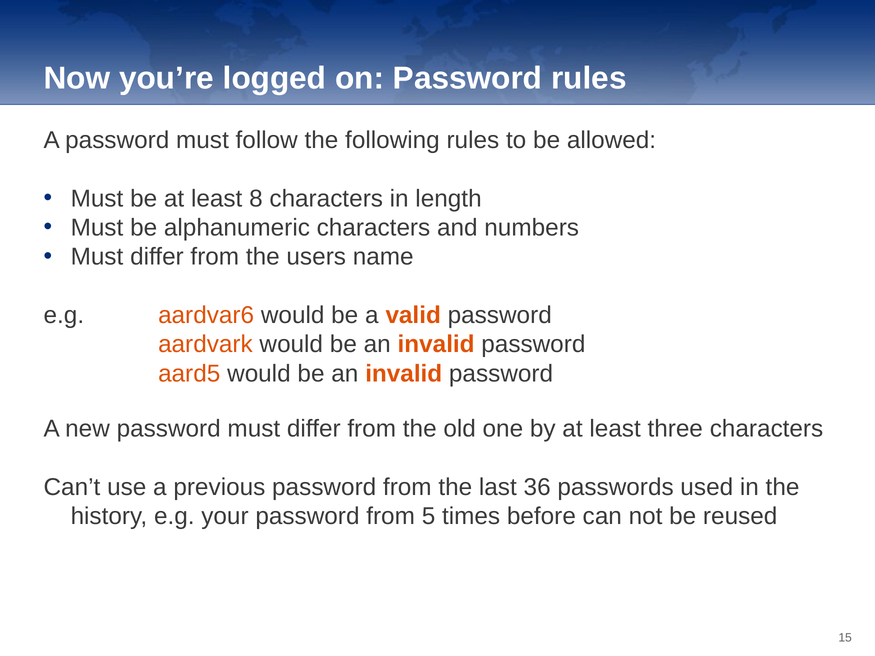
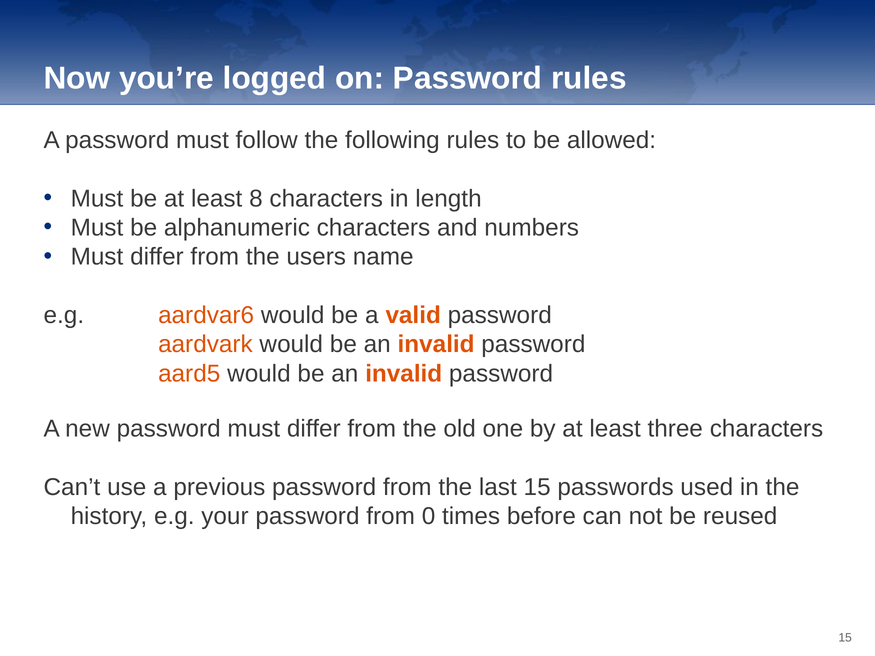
last 36: 36 -> 15
5: 5 -> 0
